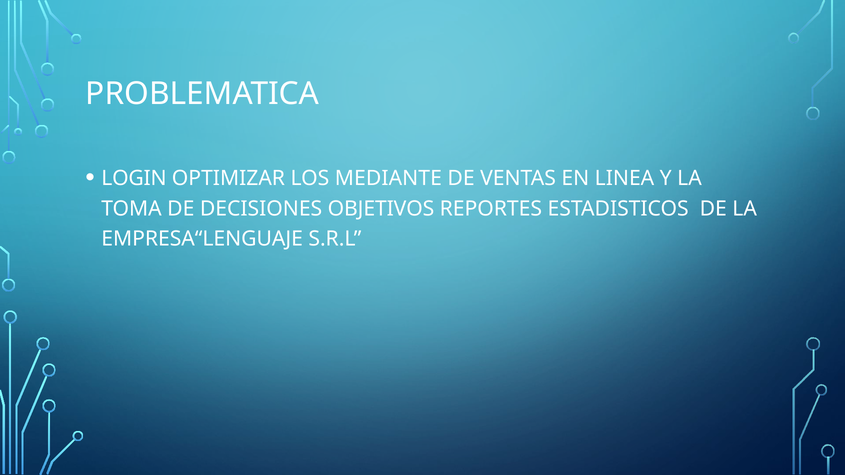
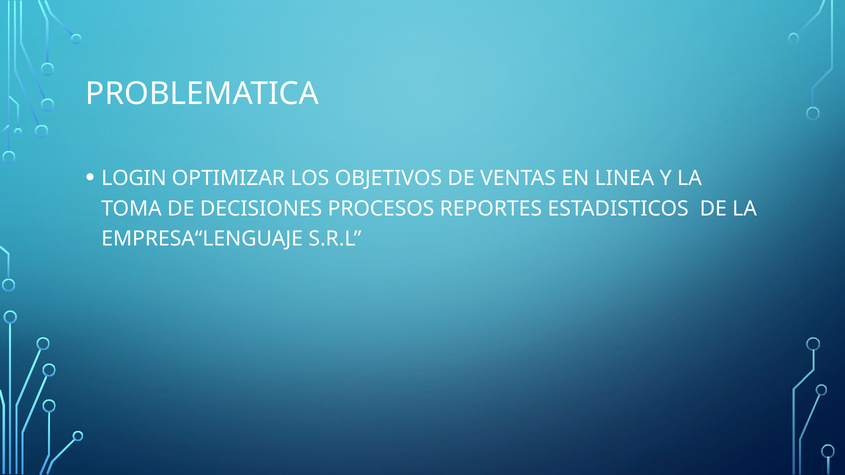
MEDIANTE: MEDIANTE -> OBJETIVOS
OBJETIVOS: OBJETIVOS -> PROCESOS
